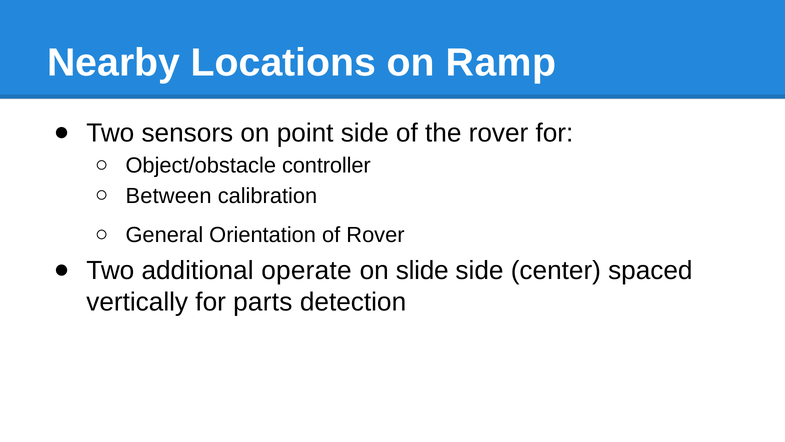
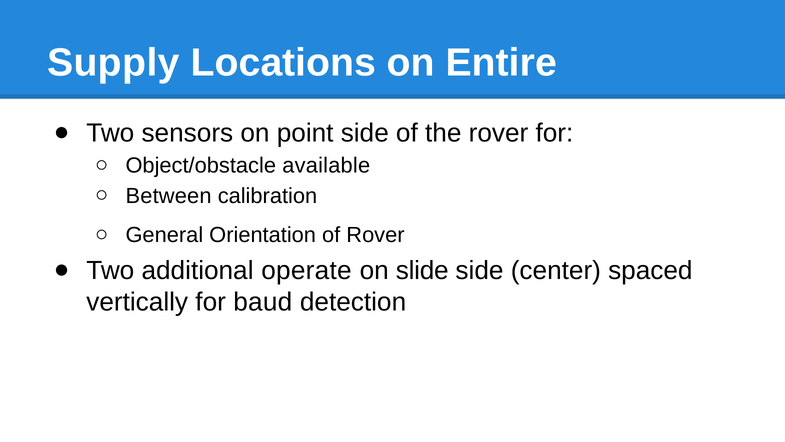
Nearby: Nearby -> Supply
Ramp: Ramp -> Entire
controller: controller -> available
parts: parts -> baud
